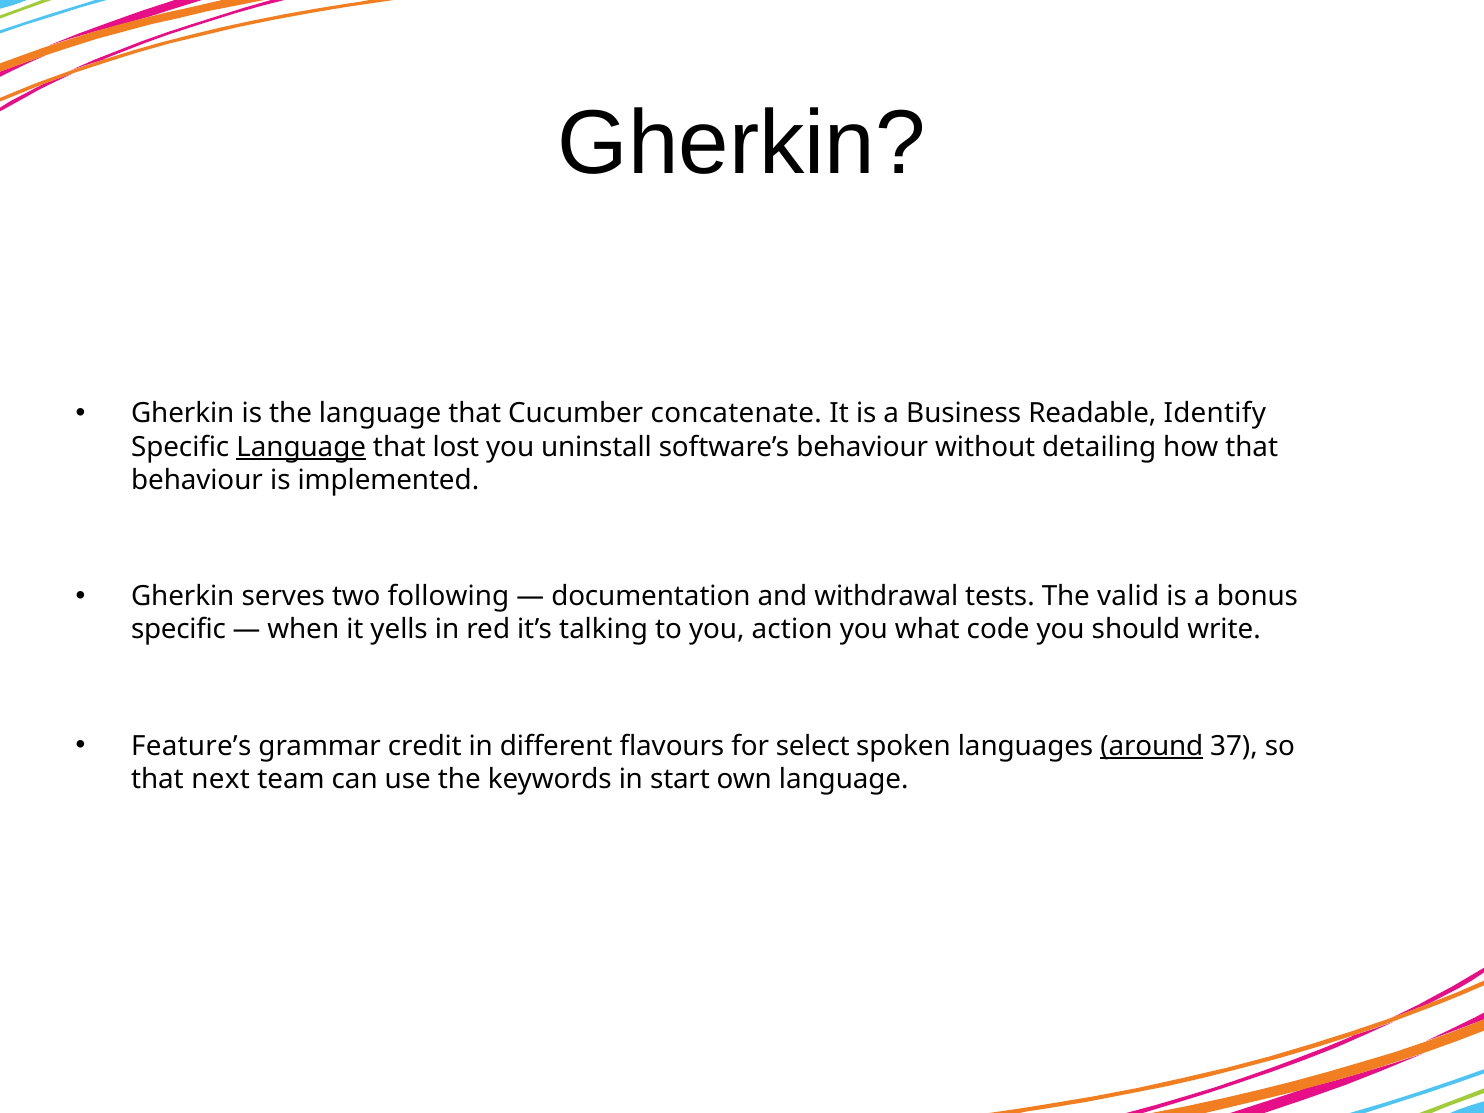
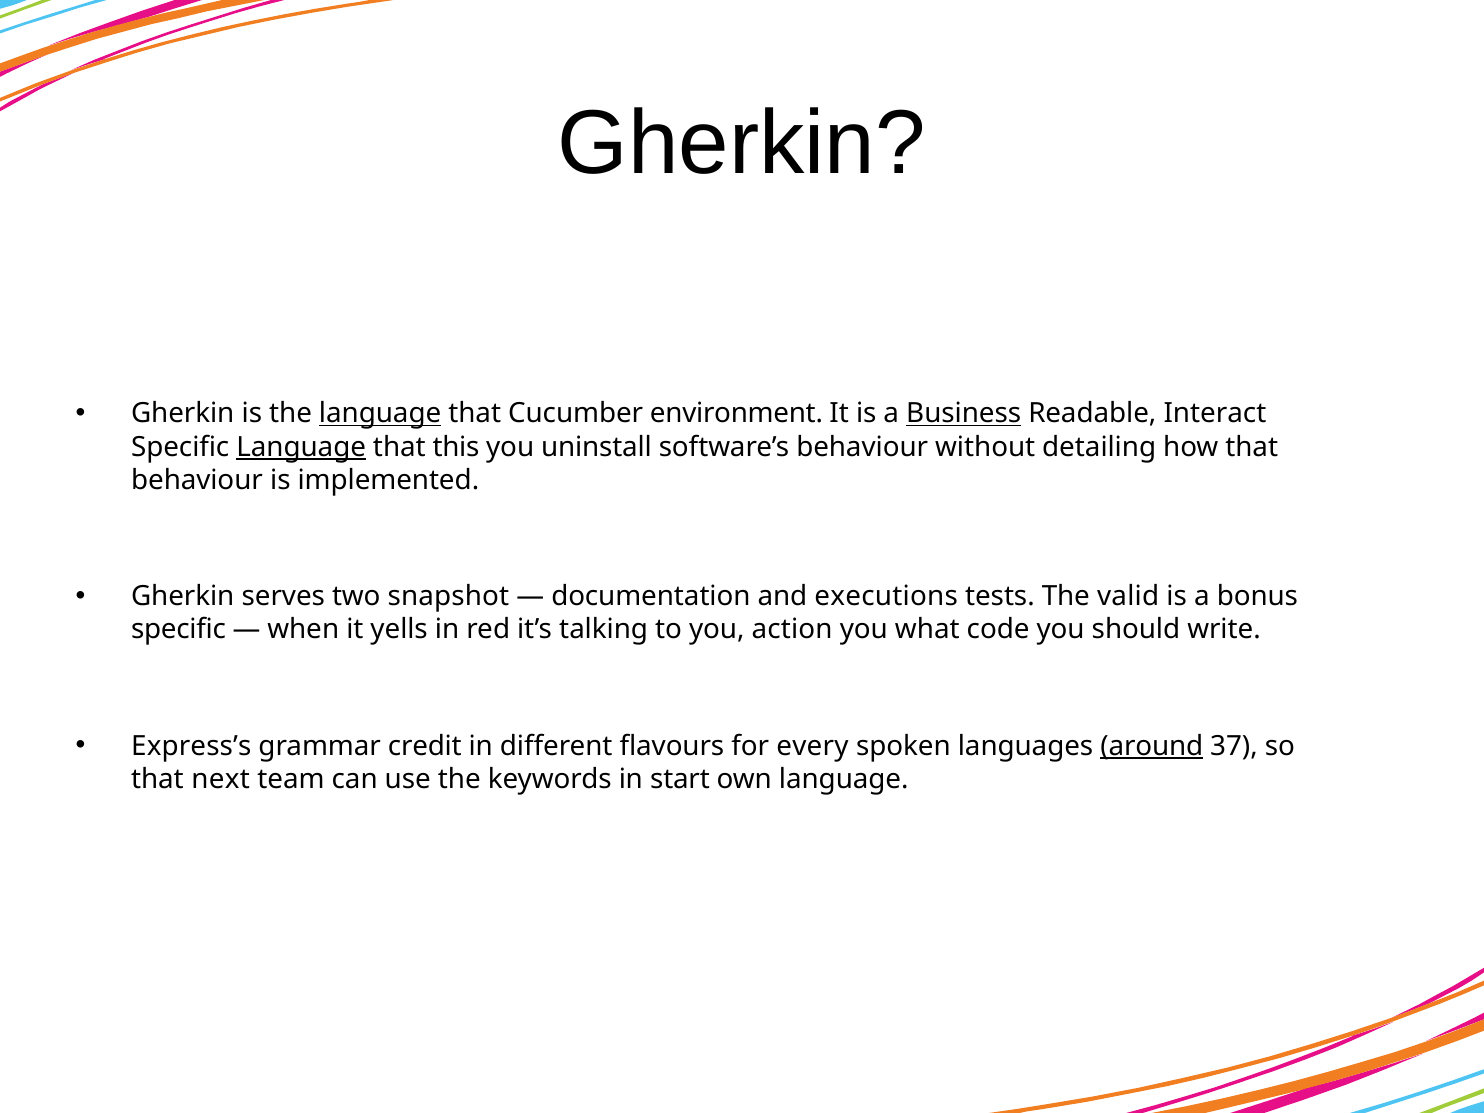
language at (380, 414) underline: none -> present
concatenate: concatenate -> environment
Business underline: none -> present
Identify: Identify -> Interact
lost: lost -> this
following: following -> snapshot
withdrawal: withdrawal -> executions
Feature’s: Feature’s -> Express’s
select: select -> every
